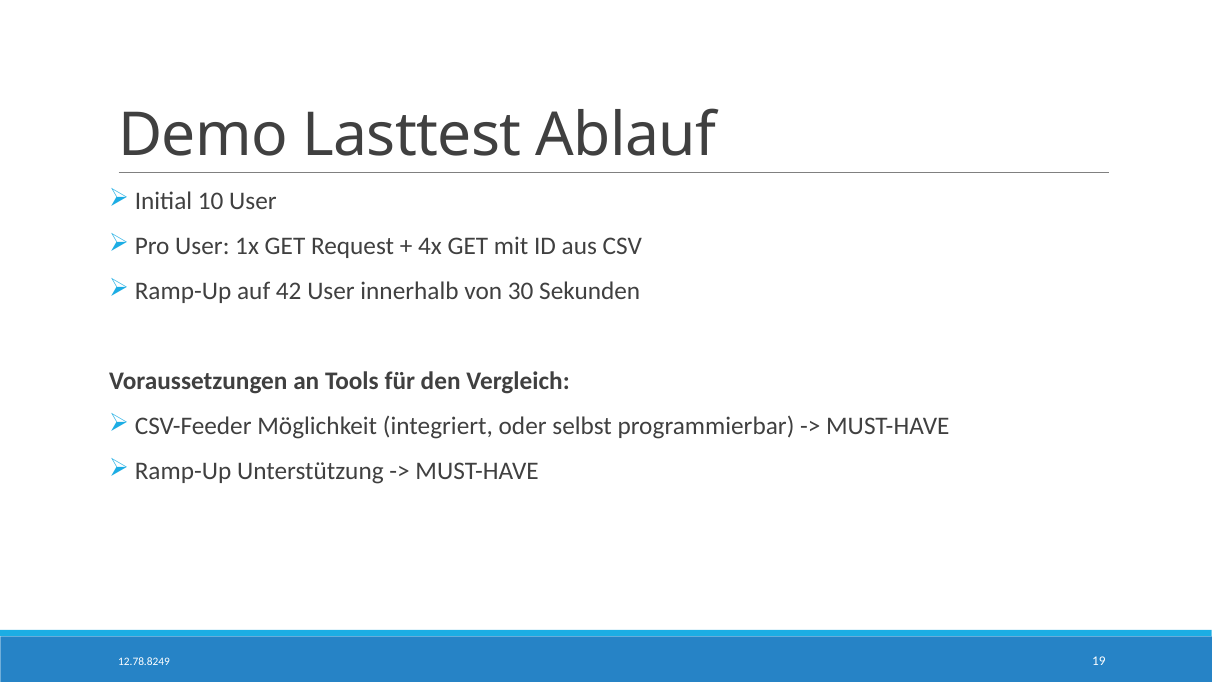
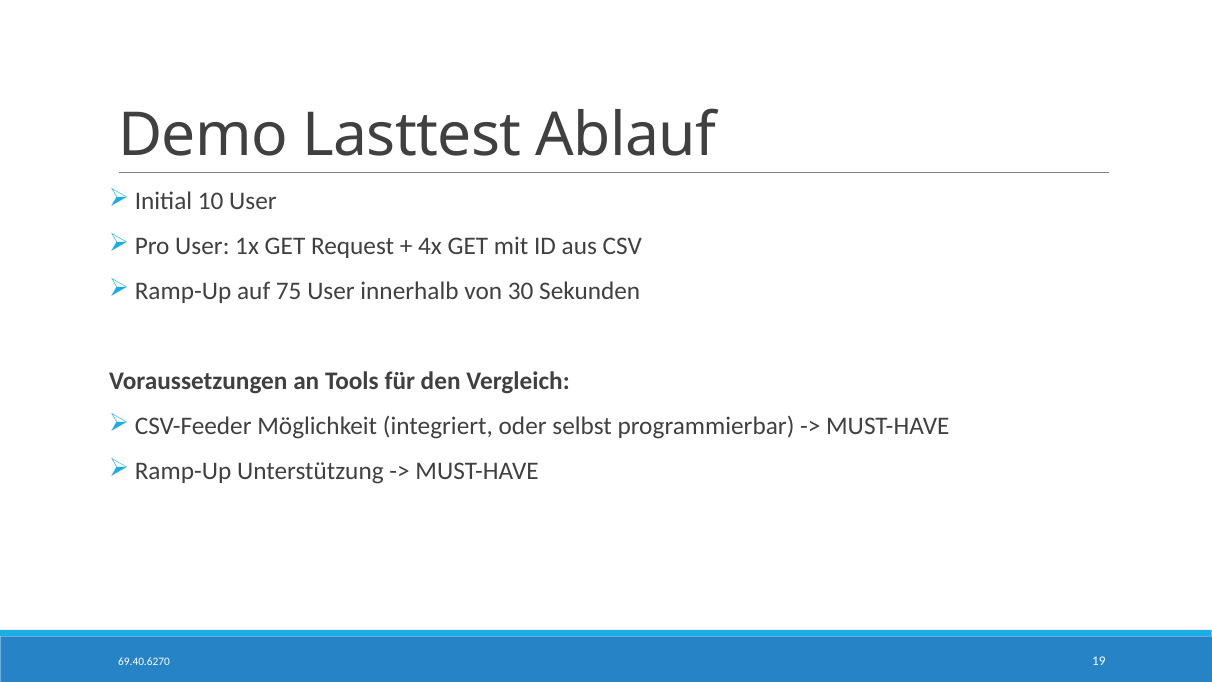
42: 42 -> 75
12.78.8249: 12.78.8249 -> 69.40.6270
